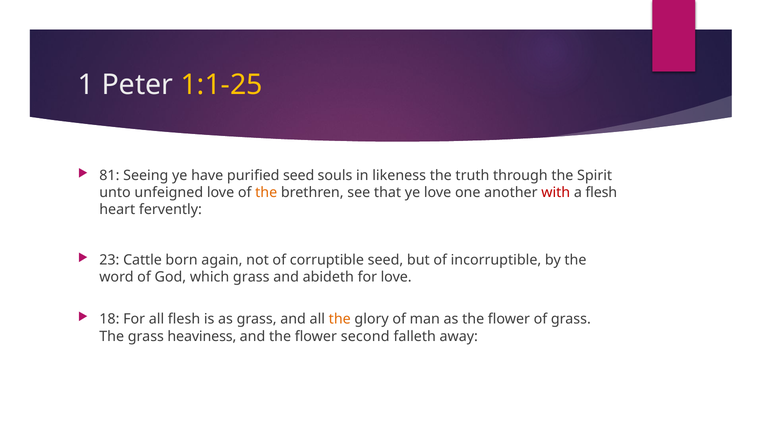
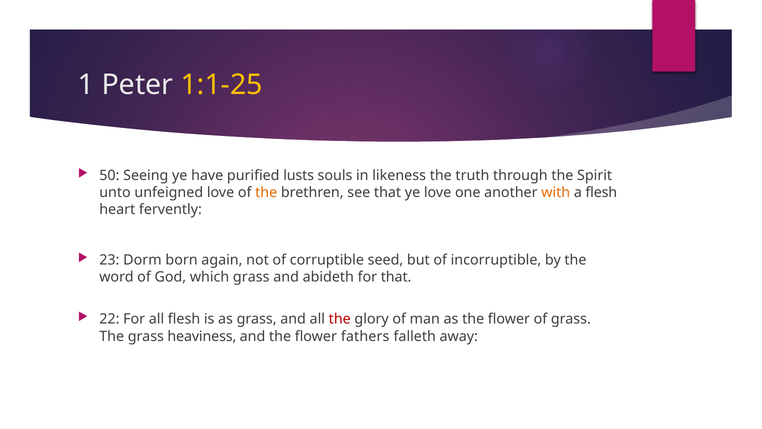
81: 81 -> 50
purified seed: seed -> lusts
with colour: red -> orange
Cattle: Cattle -> Dorm
for love: love -> that
18: 18 -> 22
the at (340, 319) colour: orange -> red
second: second -> fathers
